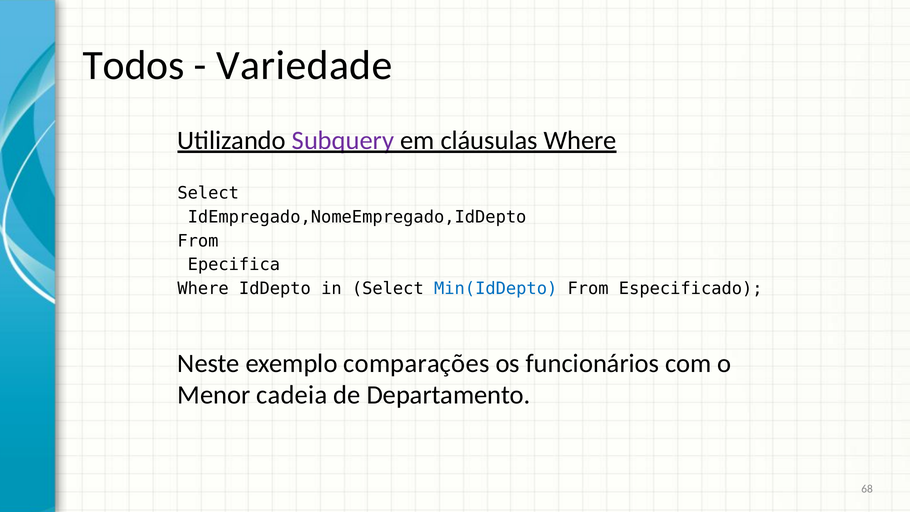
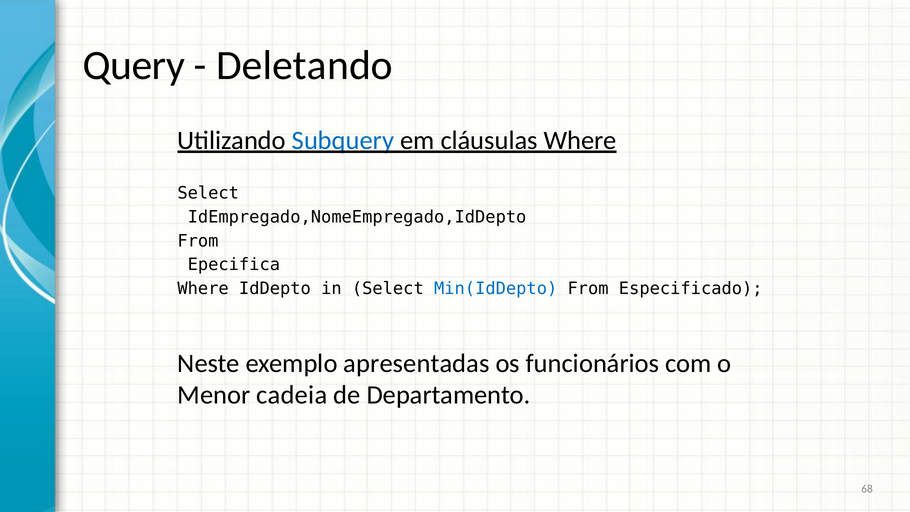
Todos: Todos -> Query
Variedade: Variedade -> Deletando
Subquery colour: purple -> blue
comparações: comparações -> apresentadas
